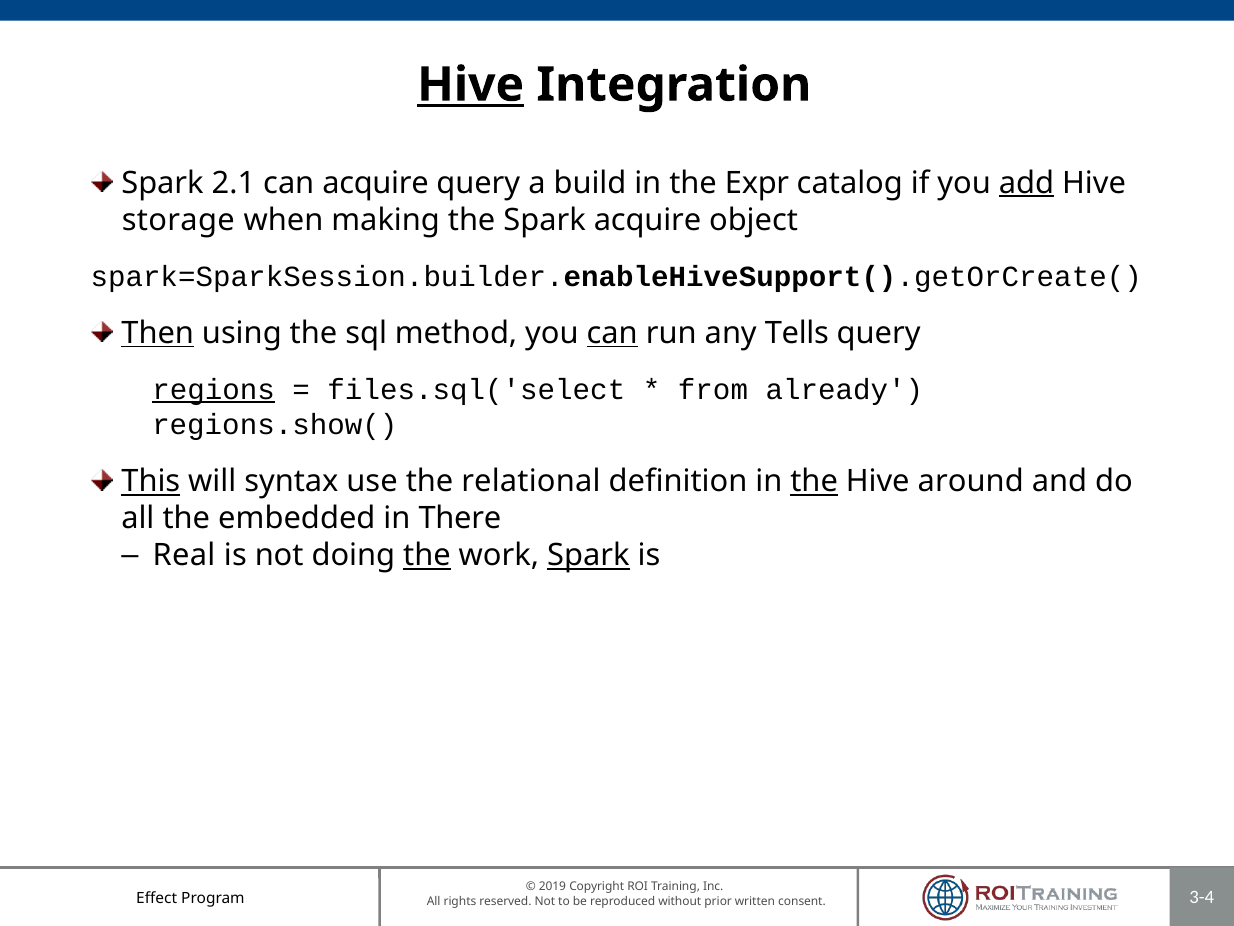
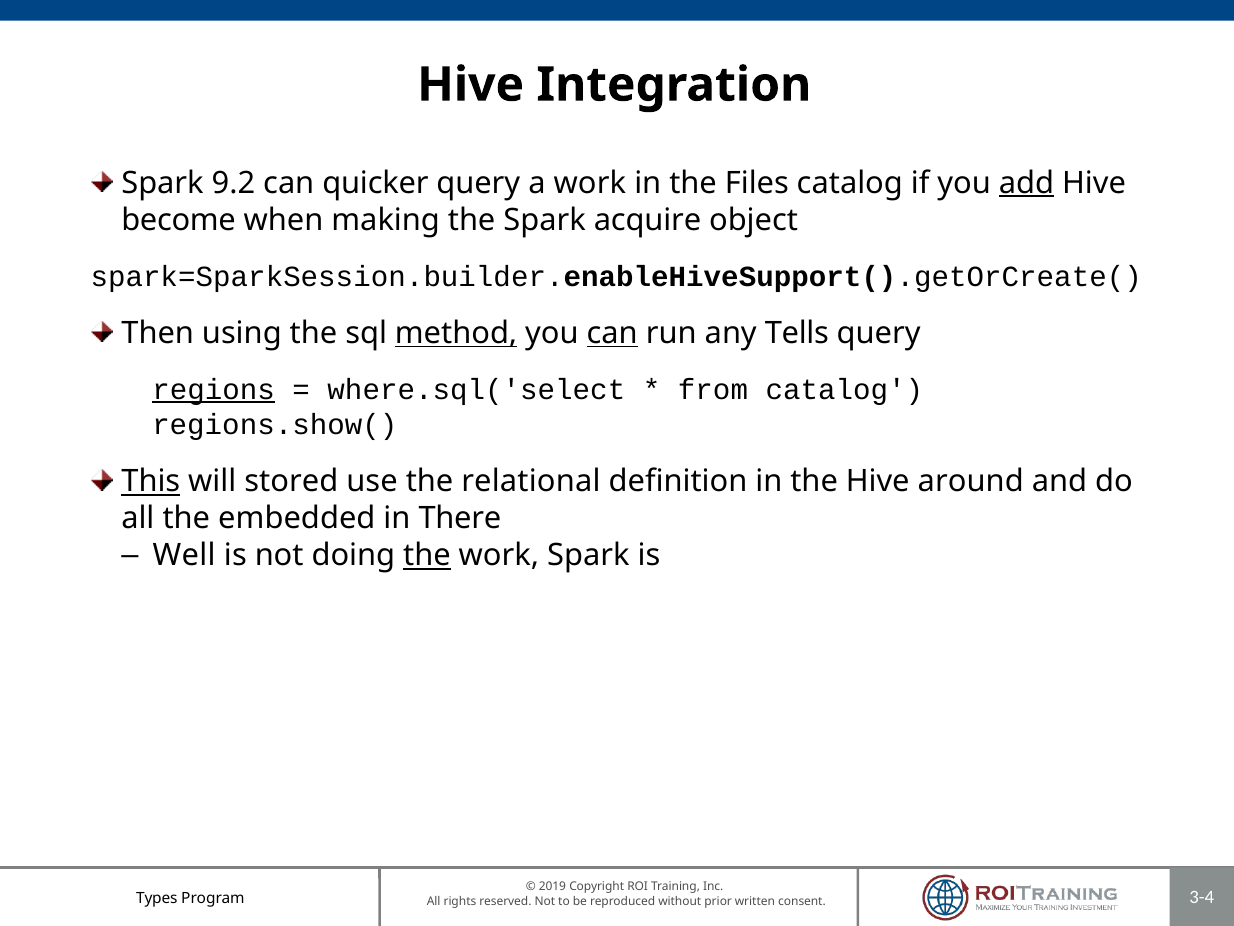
Hive at (471, 85) underline: present -> none
2.1: 2.1 -> 9.2
can acquire: acquire -> quicker
a build: build -> work
Expr: Expr -> Files
storage: storage -> become
Then underline: present -> none
method underline: none -> present
files.sql('select: files.sql('select -> where.sql('select
from already: already -> catalog
syntax: syntax -> stored
the at (814, 481) underline: present -> none
Real: Real -> Well
Spark at (588, 555) underline: present -> none
Effect: Effect -> Types
